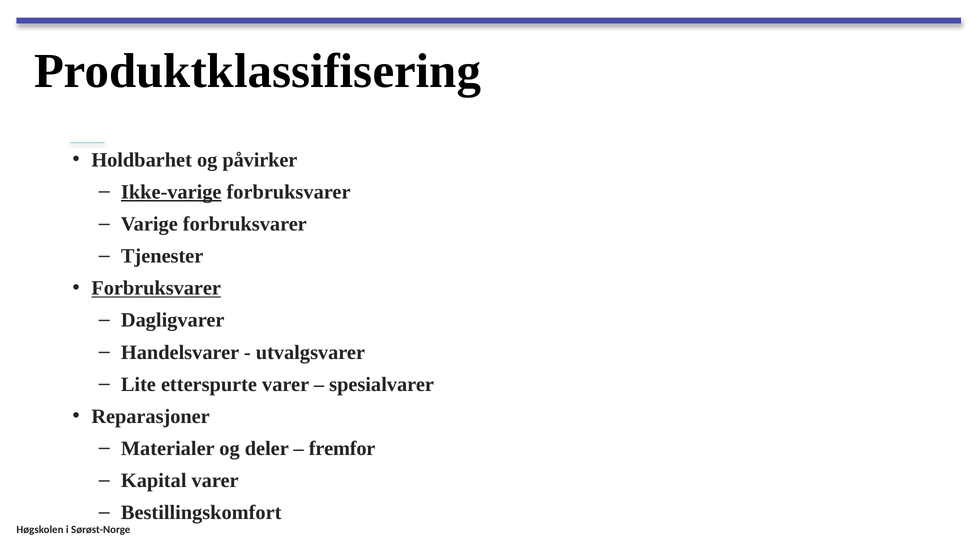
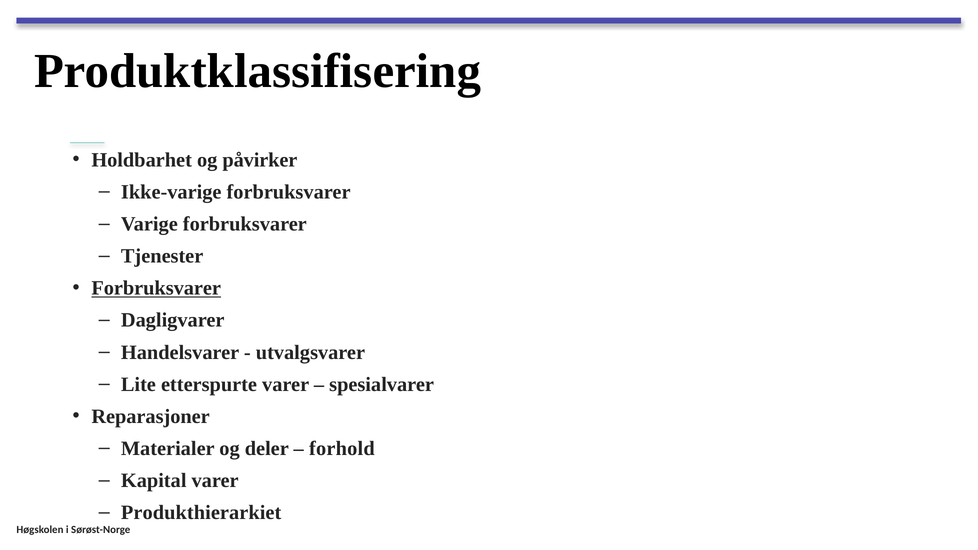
Ikke-varige underline: present -> none
fremfor: fremfor -> forhold
Bestillingskomfort: Bestillingskomfort -> Produkthierarkiet
